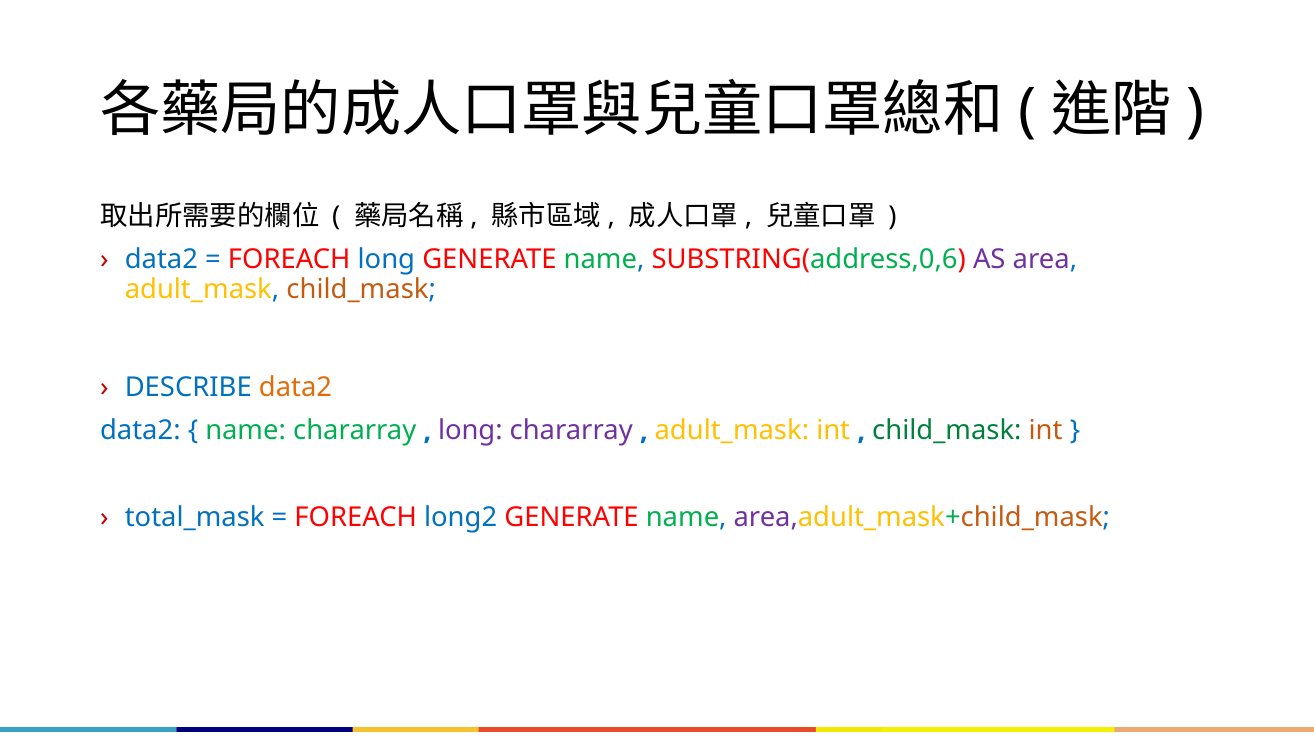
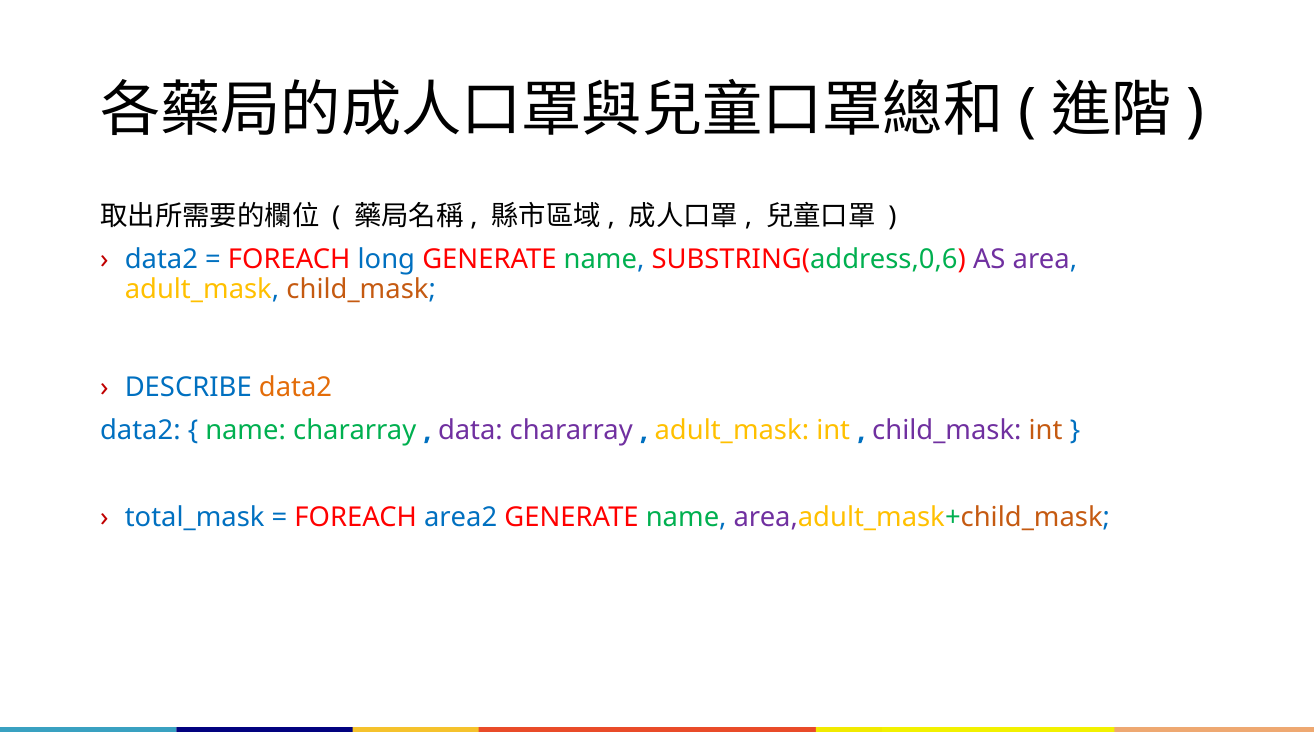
long at (470, 431): long -> data
child_mask at (947, 431) colour: green -> purple
long2: long2 -> area2
